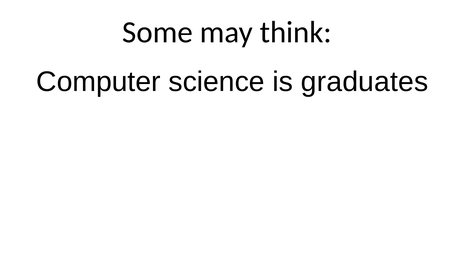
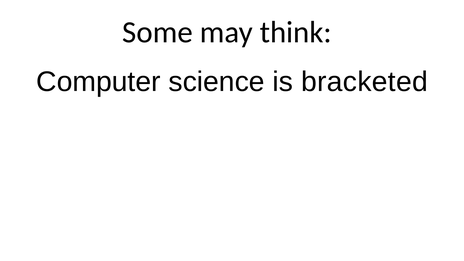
graduates: graduates -> bracketed
